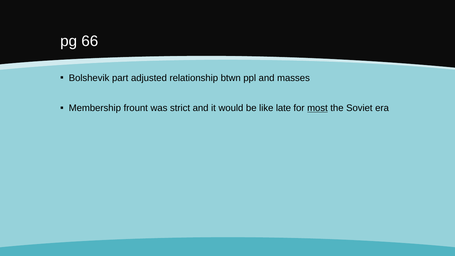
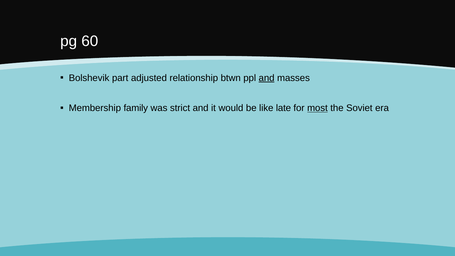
66: 66 -> 60
and at (267, 78) underline: none -> present
frount: frount -> family
